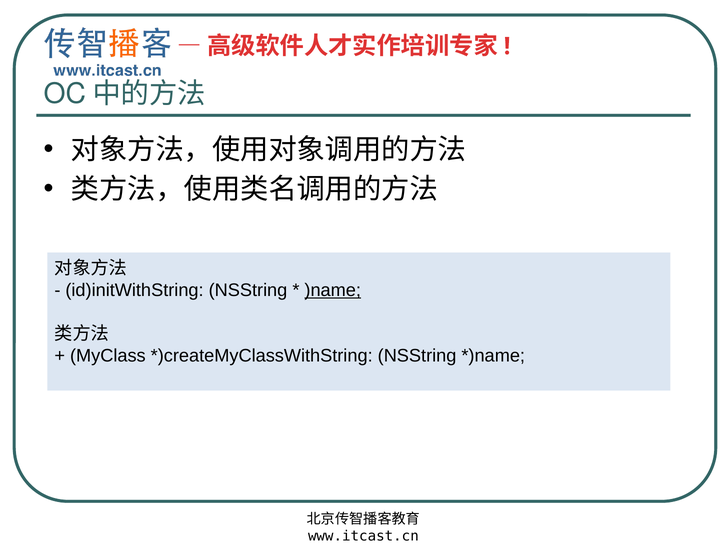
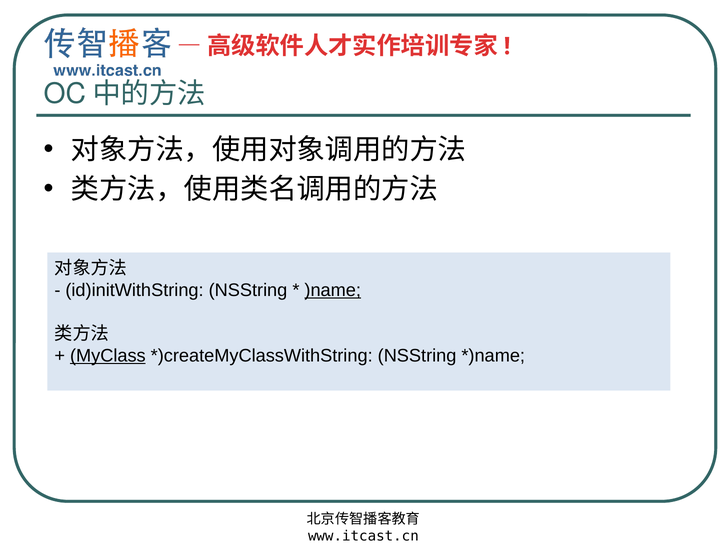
MyClass underline: none -> present
